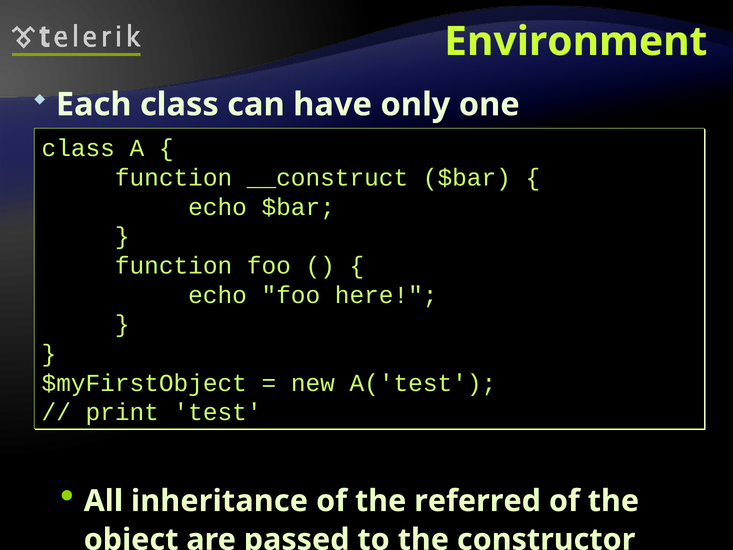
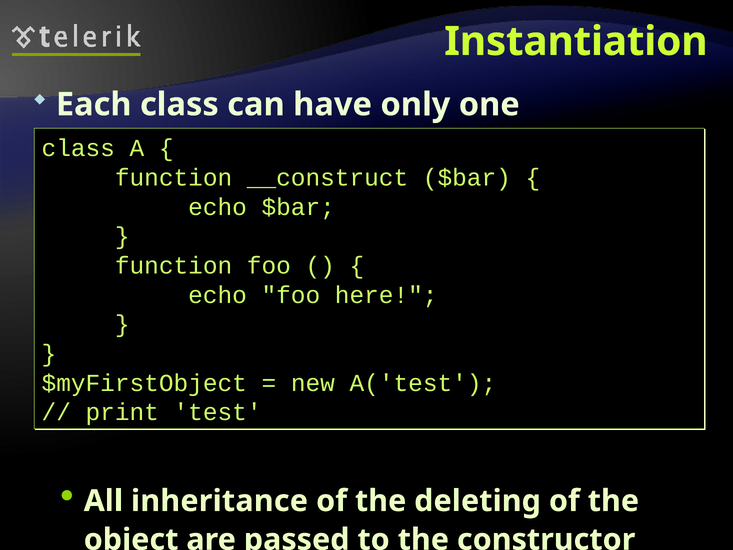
Environment: Environment -> Instantiation
referred: referred -> deleting
